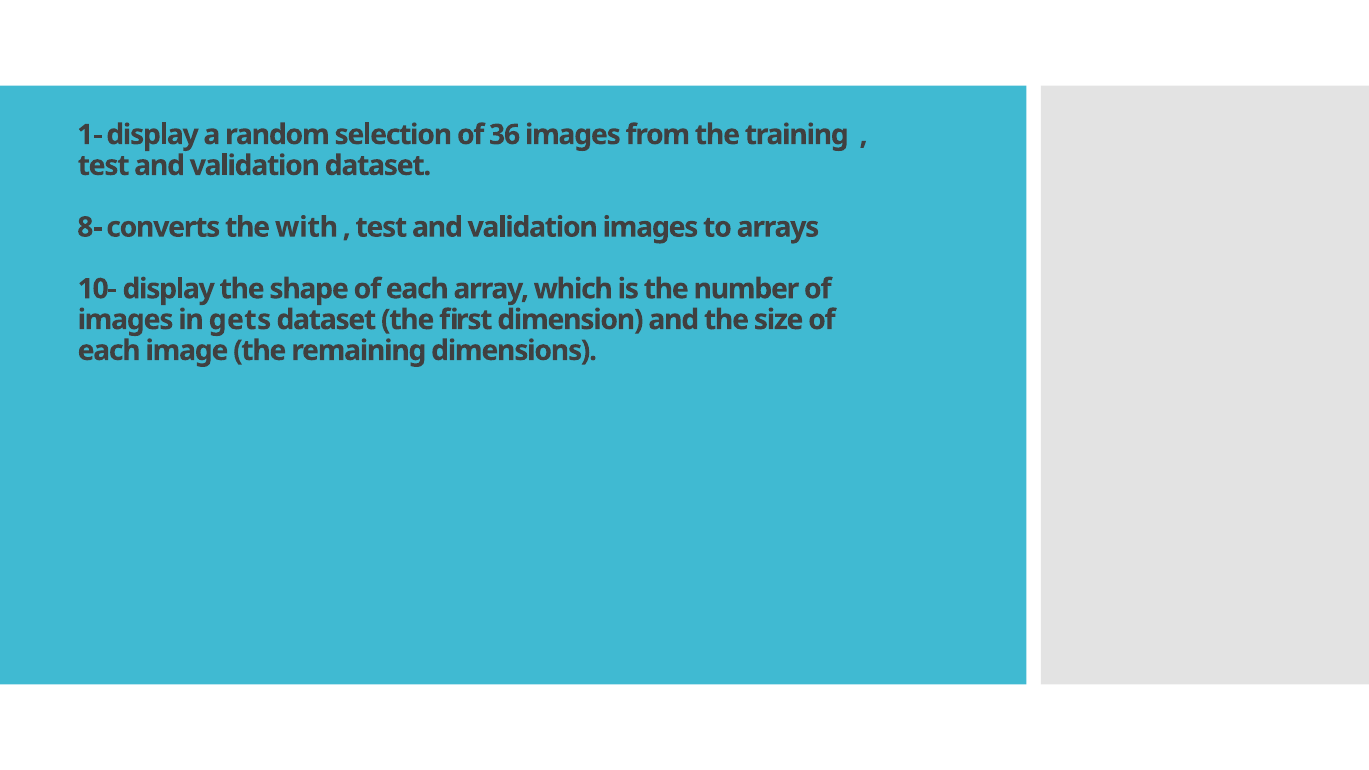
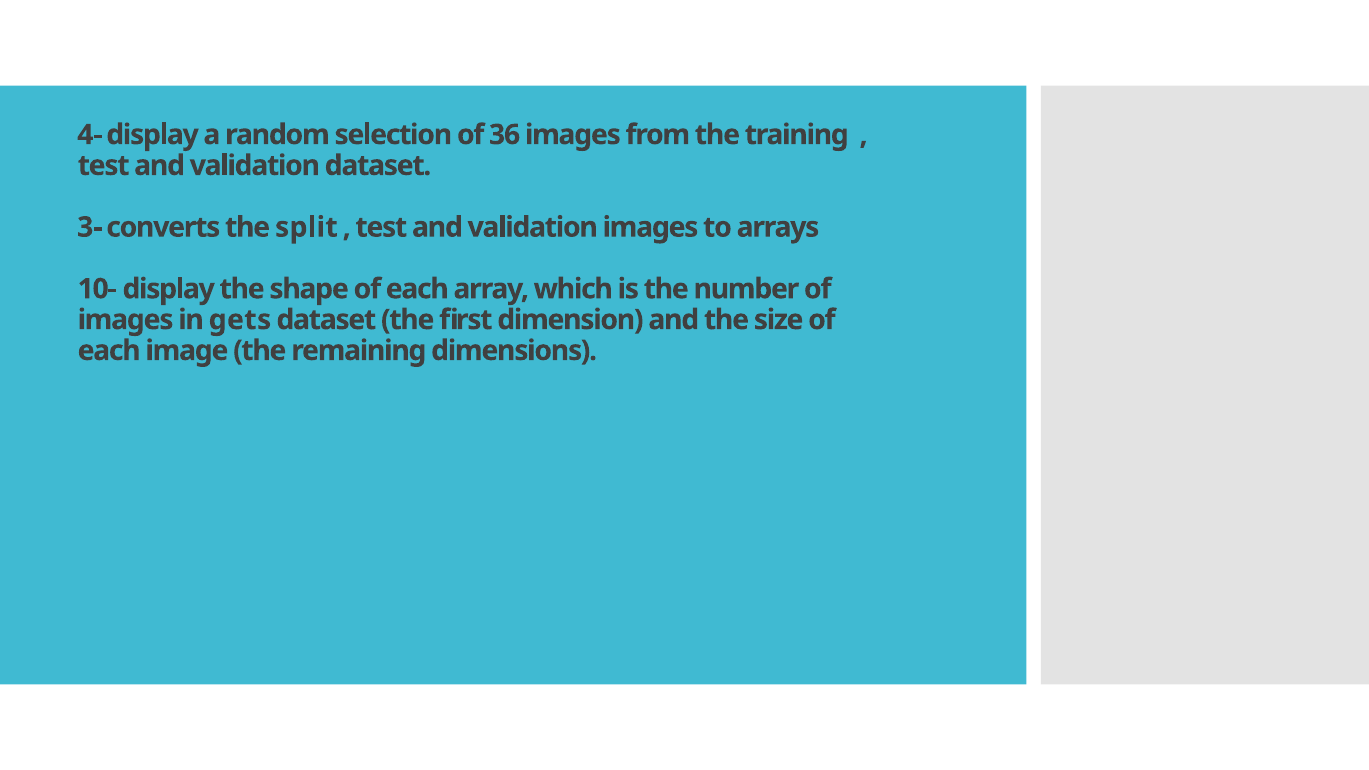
1-: 1- -> 4-
8-: 8- -> 3-
with: with -> split
